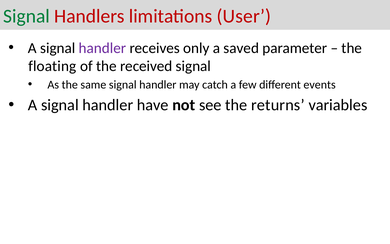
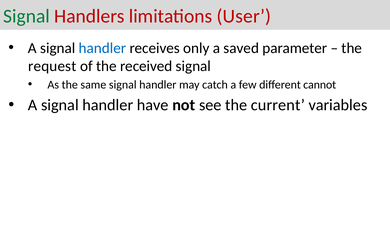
handler at (102, 48) colour: purple -> blue
floating: floating -> request
events: events -> cannot
returns: returns -> current
